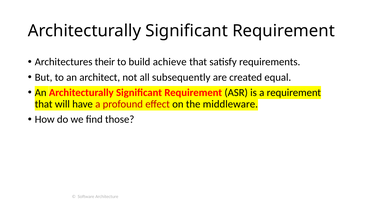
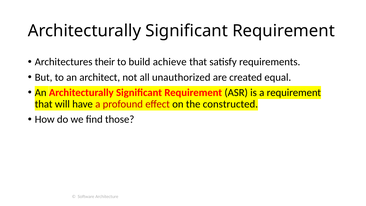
subsequently: subsequently -> unauthorized
middleware: middleware -> constructed
